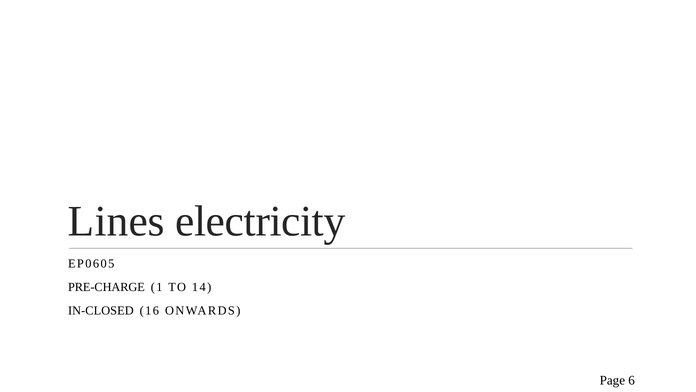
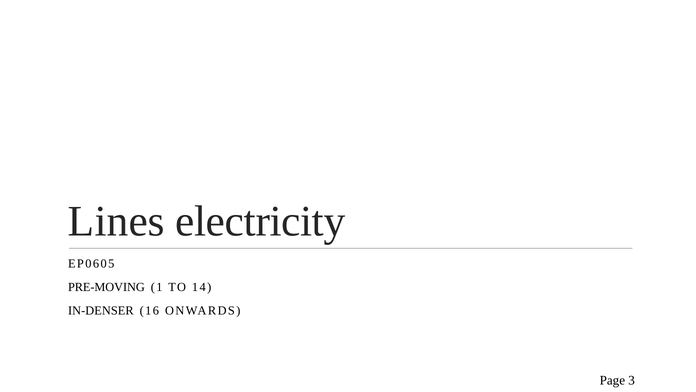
PRE-CHARGE: PRE-CHARGE -> PRE-MOVING
IN-CLOSED: IN-CLOSED -> IN-DENSER
6: 6 -> 3
